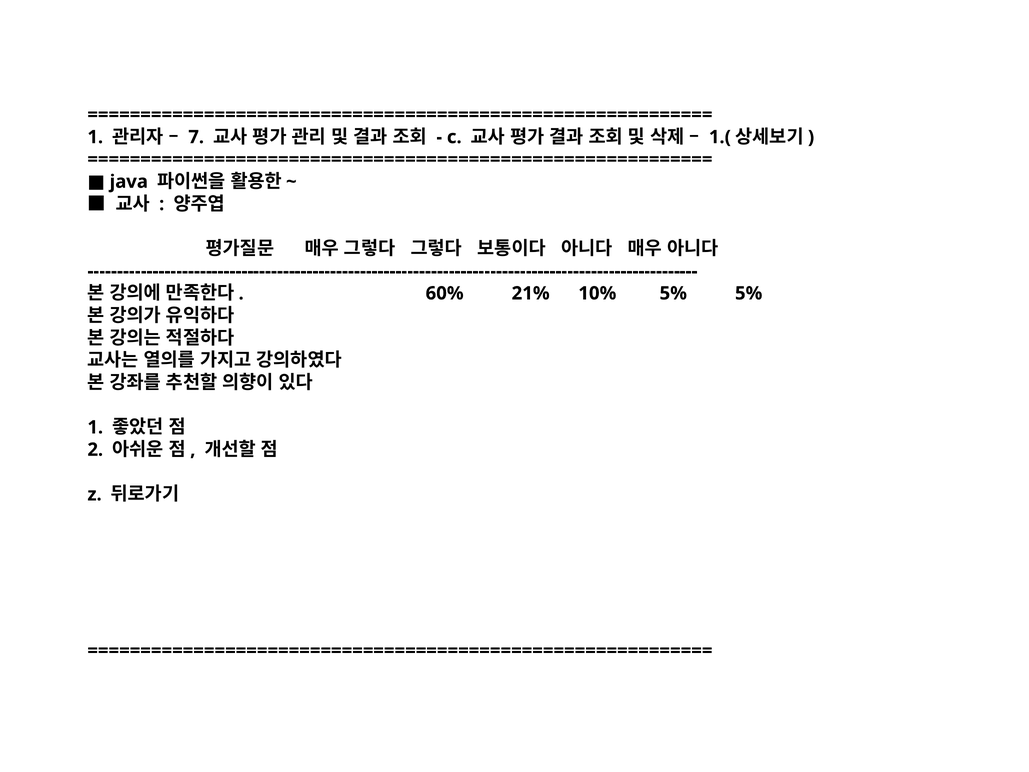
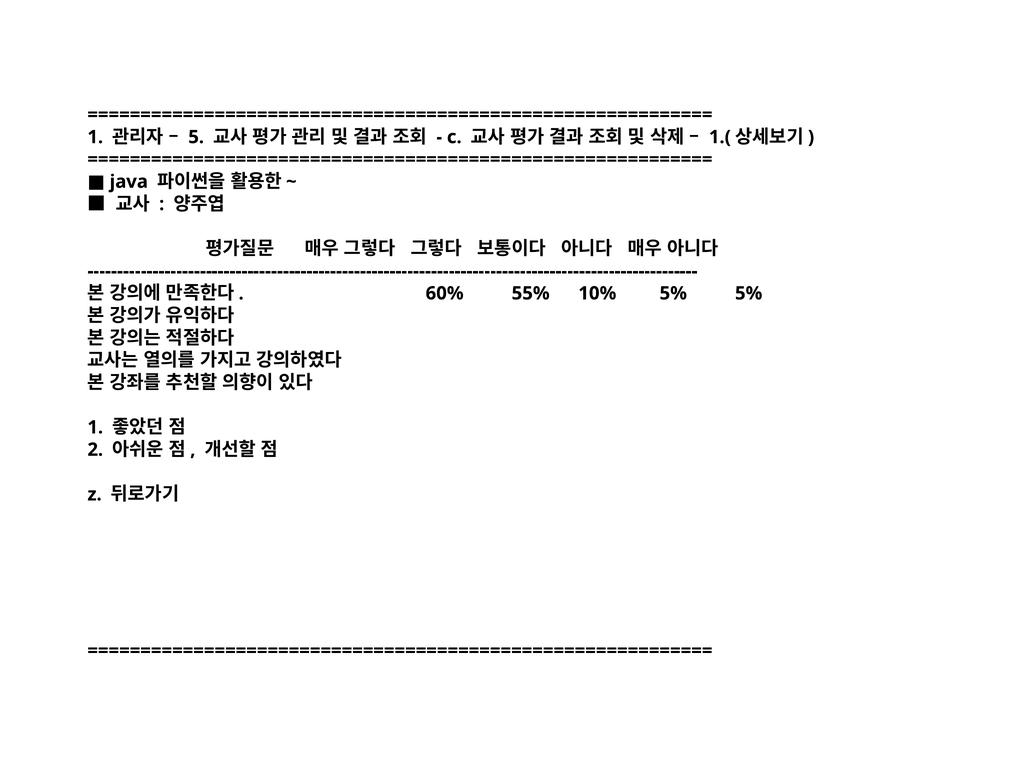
7: 7 -> 5
21%: 21% -> 55%
